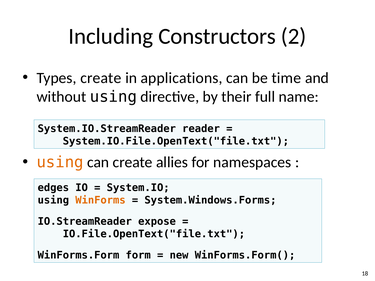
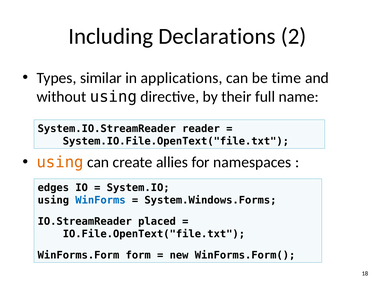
Constructors: Constructors -> Declarations
Types create: create -> similar
WinForms colour: orange -> blue
expose: expose -> placed
